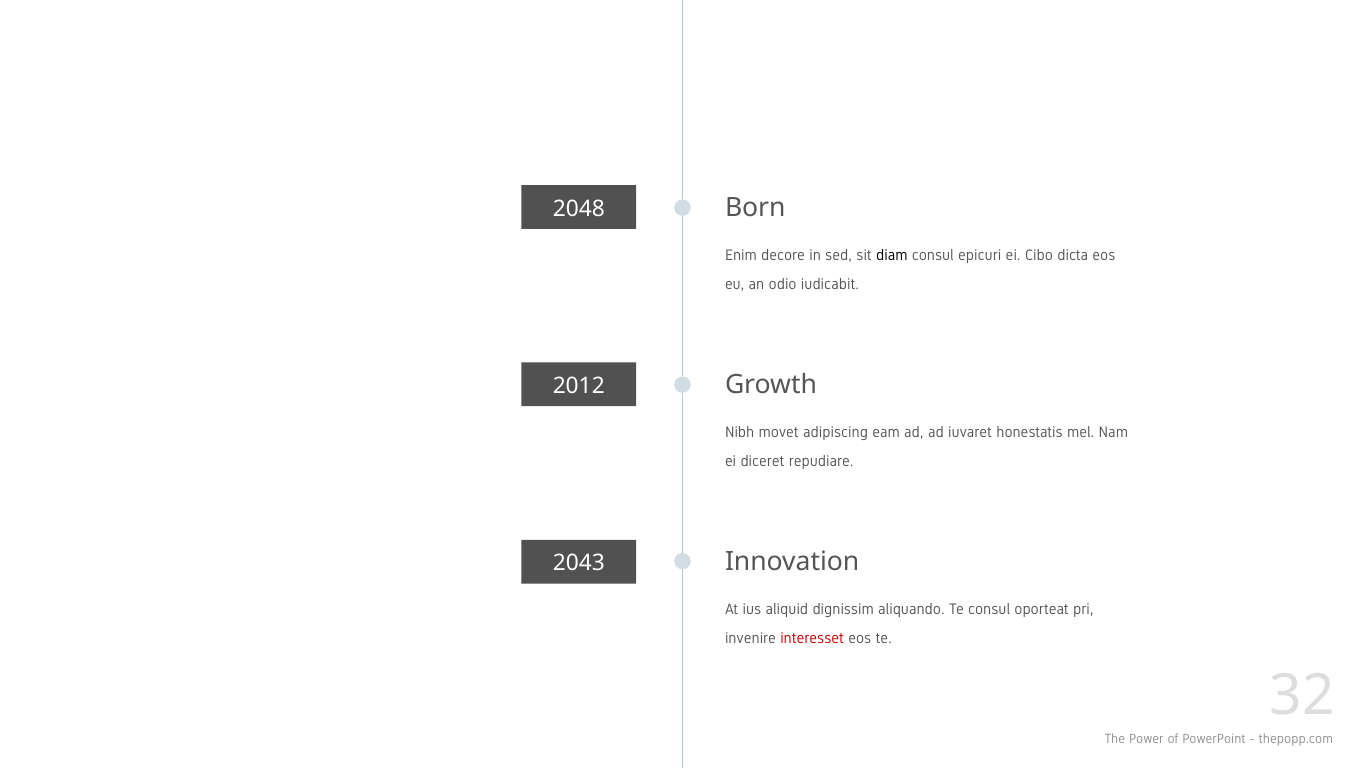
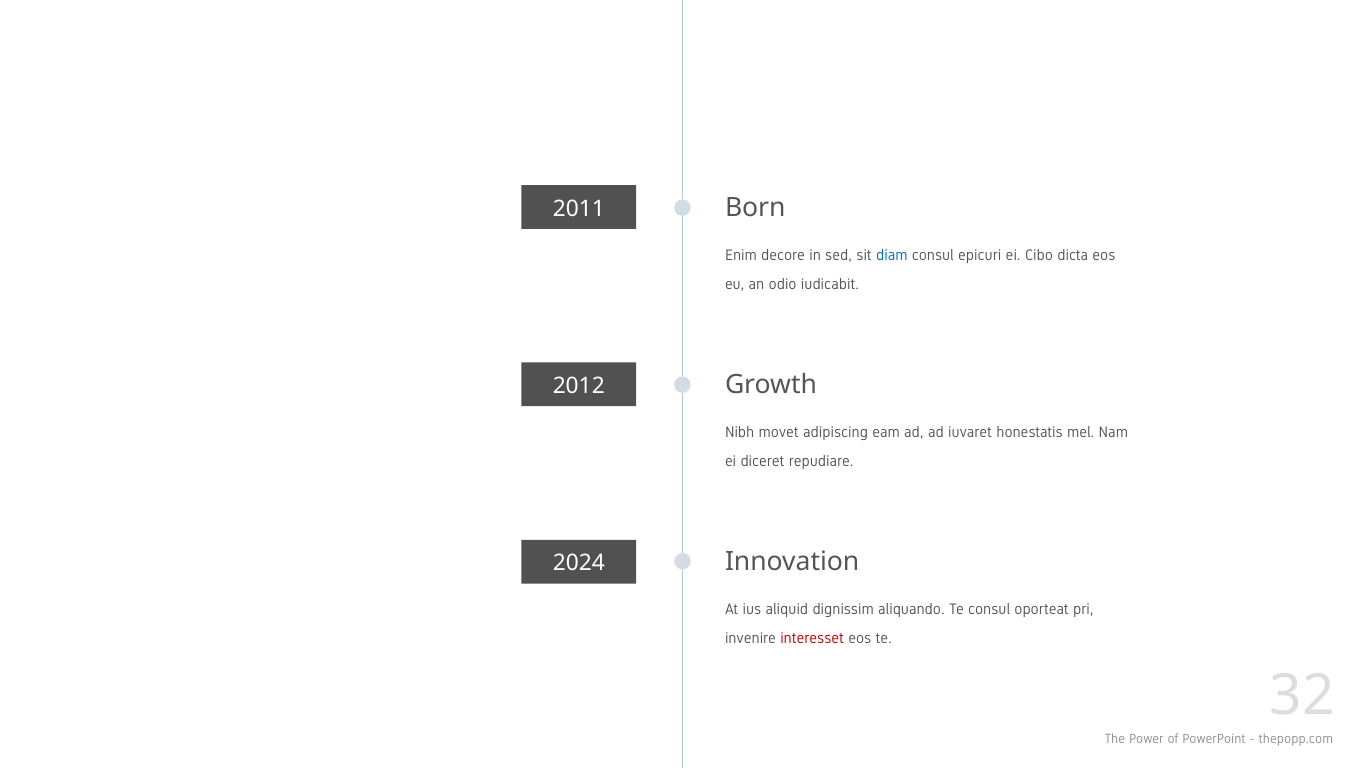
2048: 2048 -> 2011
diam colour: black -> blue
2043: 2043 -> 2024
